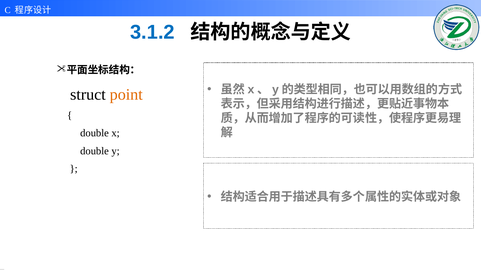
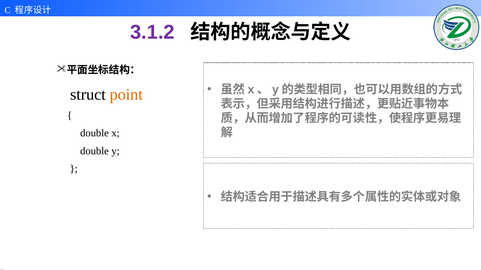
3.1.2 colour: blue -> purple
